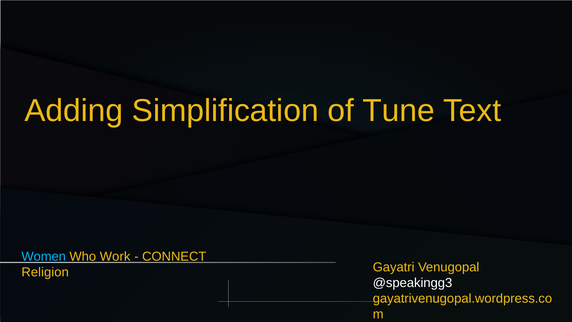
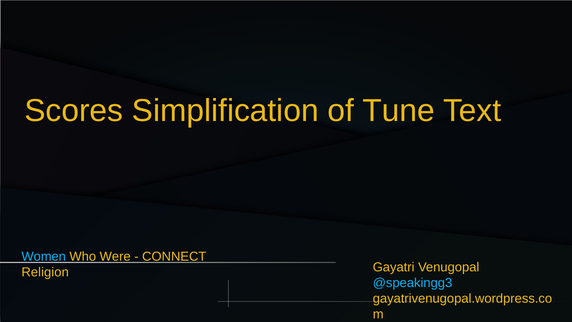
Adding: Adding -> Scores
Work: Work -> Were
@speakingg3 colour: white -> light blue
